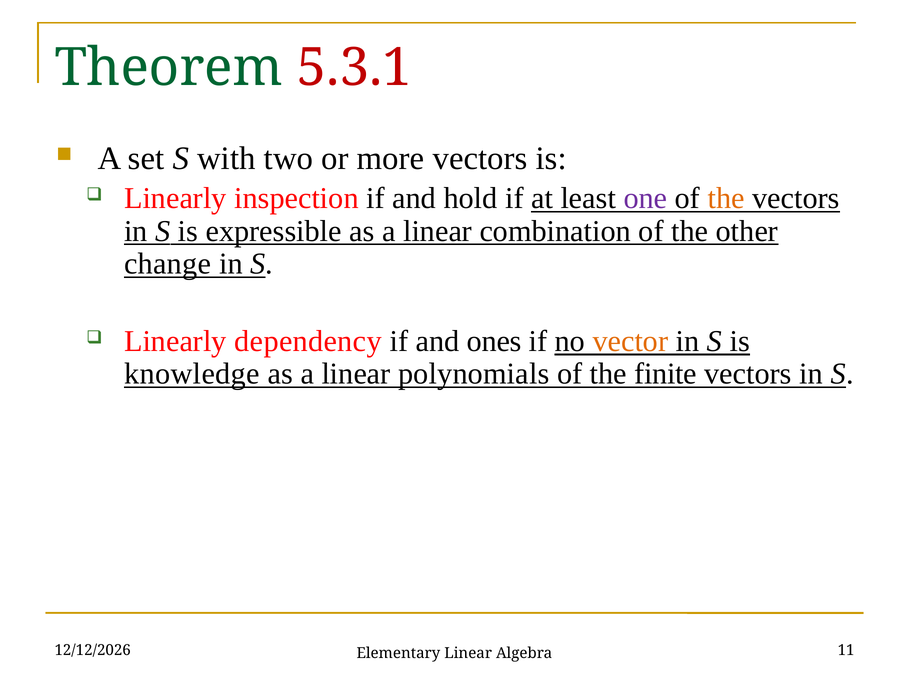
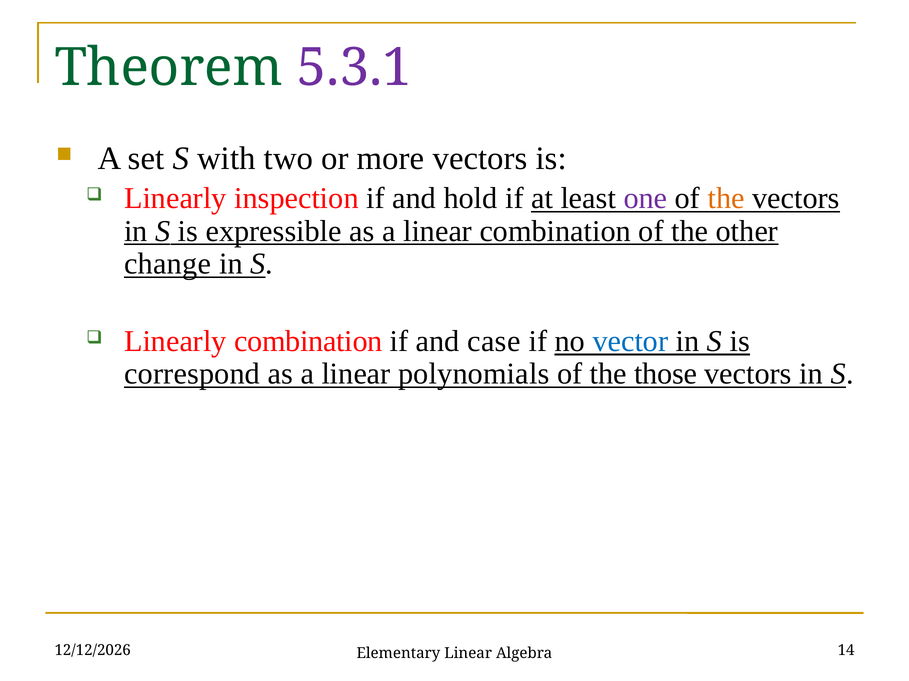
5.3.1 colour: red -> purple
Linearly dependency: dependency -> combination
ones: ones -> case
vector colour: orange -> blue
knowledge: knowledge -> correspond
finite: finite -> those
11: 11 -> 14
